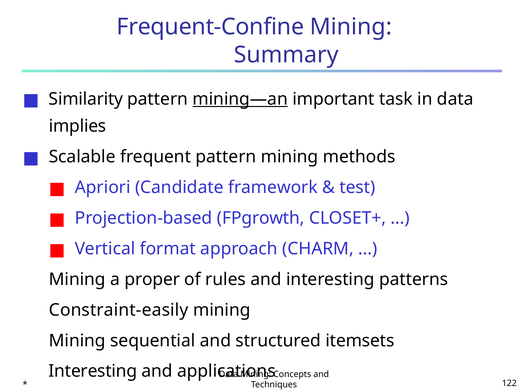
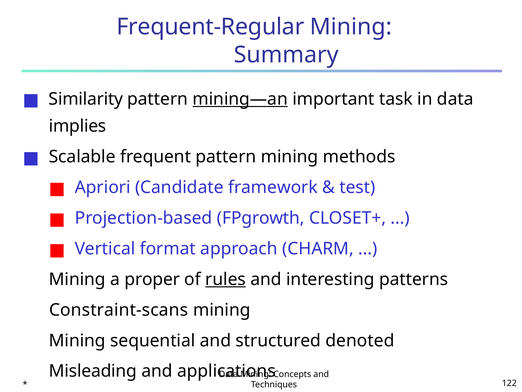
Frequent-Confine: Frequent-Confine -> Frequent-Regular
rules underline: none -> present
Constraint-easily: Constraint-easily -> Constraint-scans
itemsets: itemsets -> denoted
Interesting at (93, 371): Interesting -> Misleading
